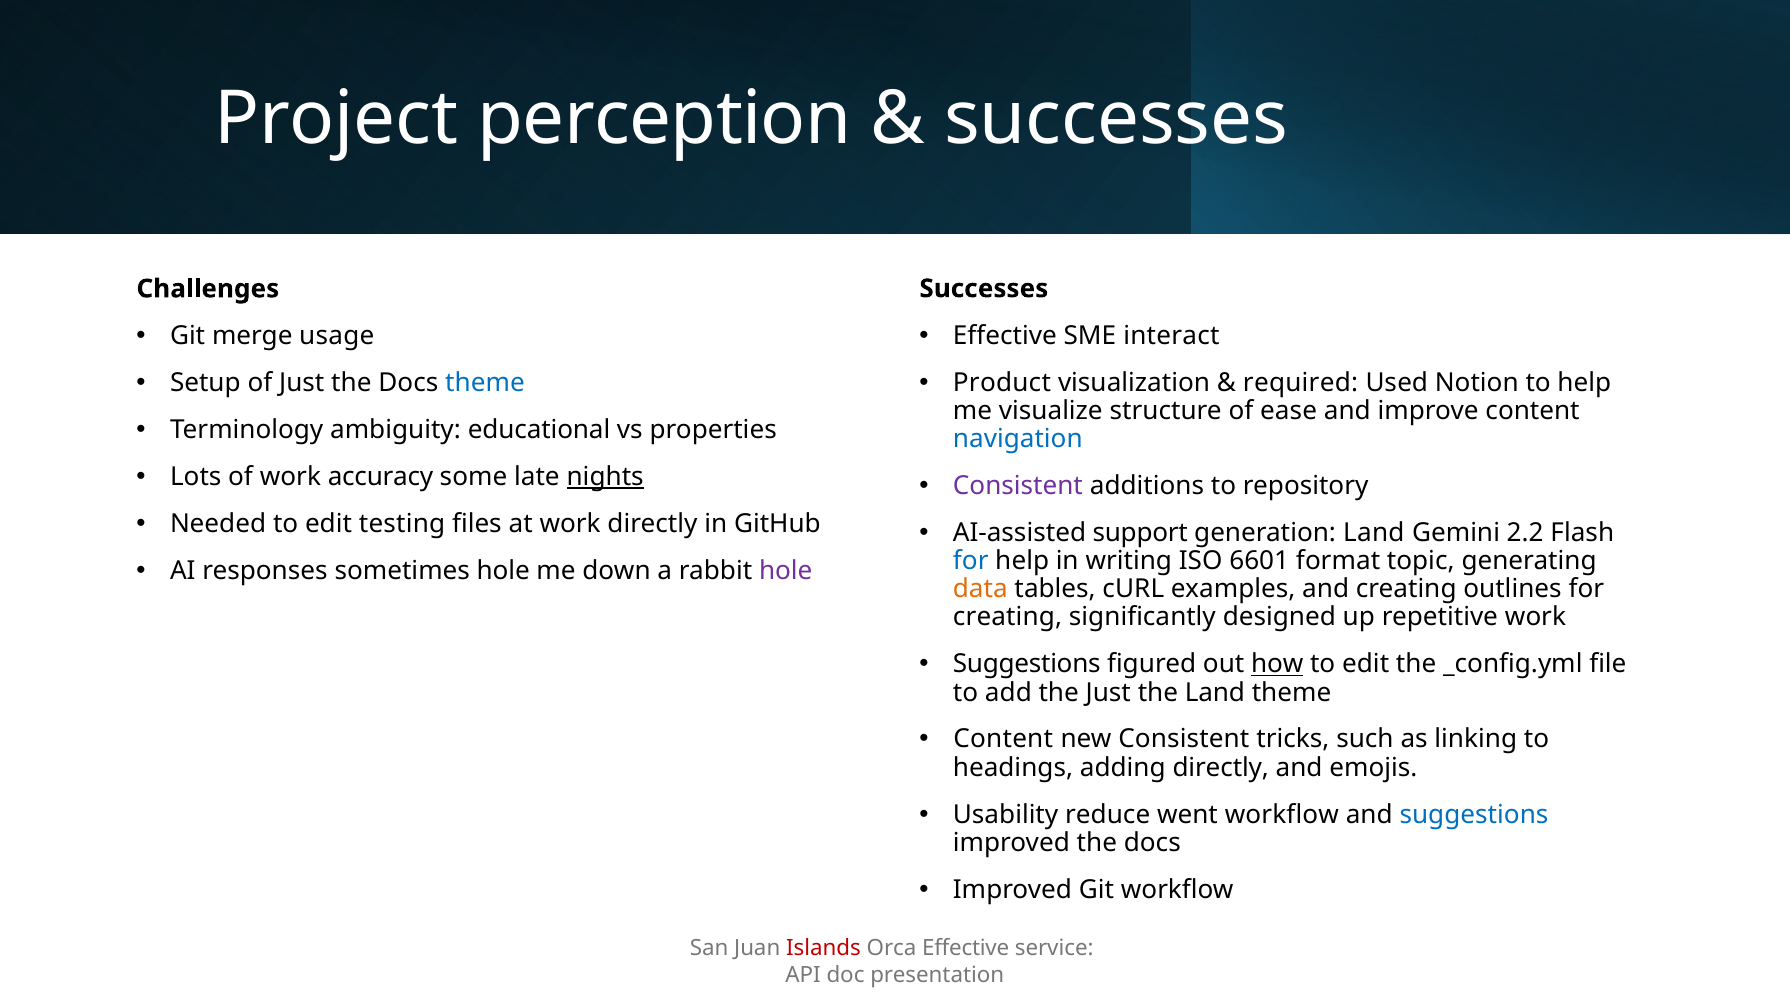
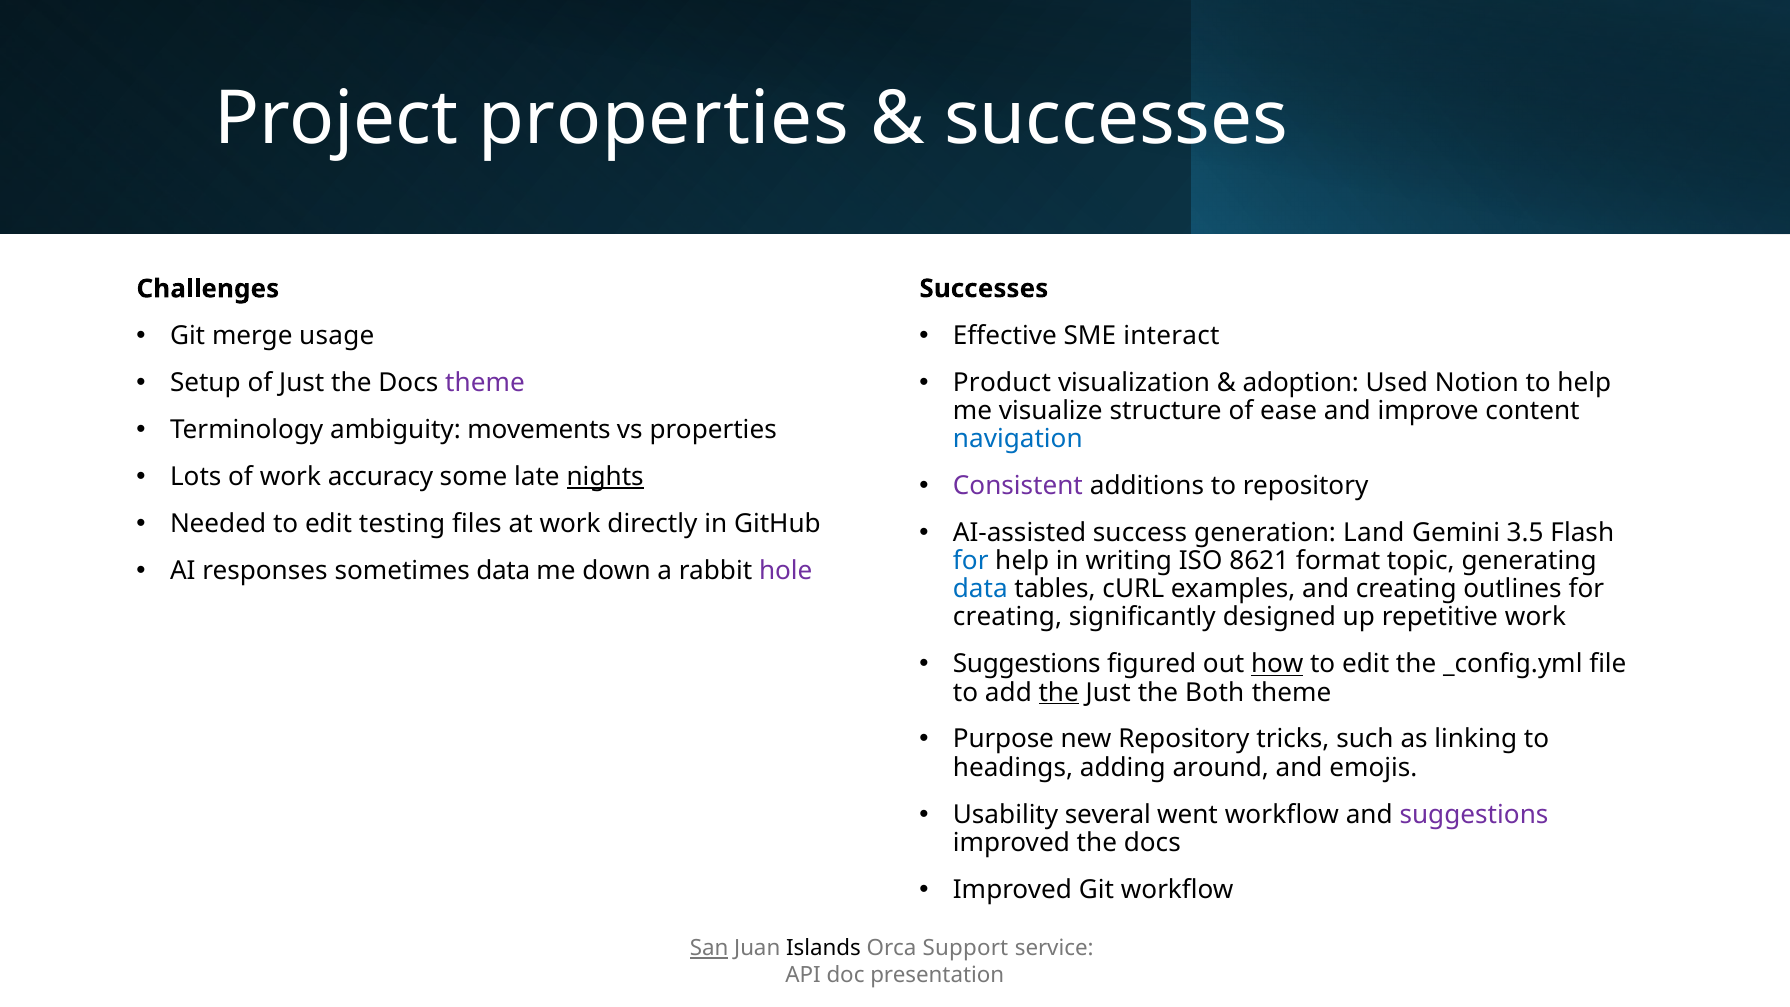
Project perception: perception -> properties
required: required -> adoption
theme at (485, 383) colour: blue -> purple
educational: educational -> movements
support: support -> success
2.2: 2.2 -> 3.5
6601: 6601 -> 8621
sometimes hole: hole -> data
data at (980, 589) colour: orange -> blue
the at (1059, 692) underline: none -> present
the Land: Land -> Both
Content at (1003, 739): Content -> Purpose
new Consistent: Consistent -> Repository
adding directly: directly -> around
reduce: reduce -> several
suggestions at (1474, 814) colour: blue -> purple
San underline: none -> present
Islands colour: red -> black
Orca Effective: Effective -> Support
